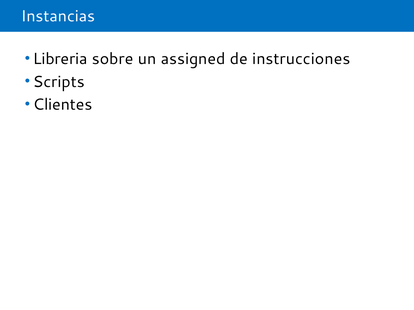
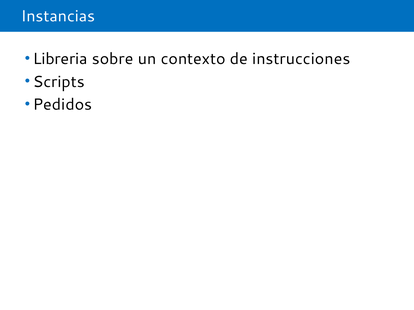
assigned: assigned -> contexto
Clientes: Clientes -> Pedidos
